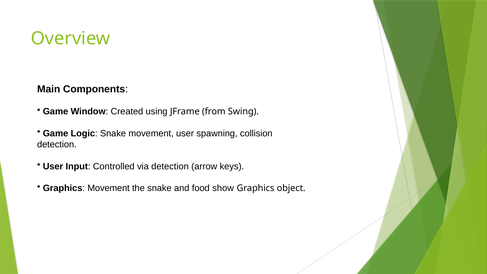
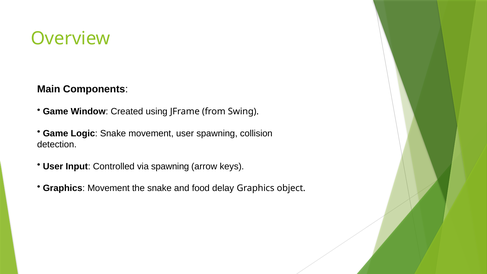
via detection: detection -> spawning
show: show -> delay
